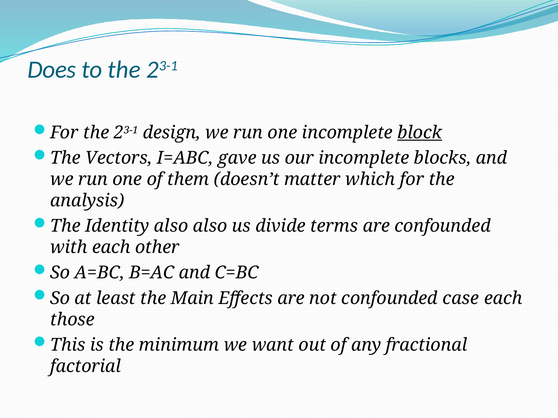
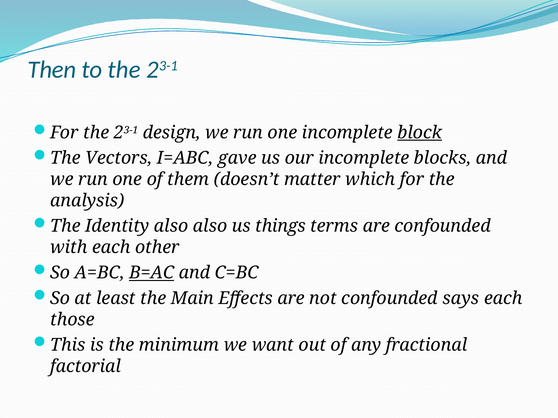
Does: Does -> Then
divide: divide -> things
B=AC underline: none -> present
case: case -> says
